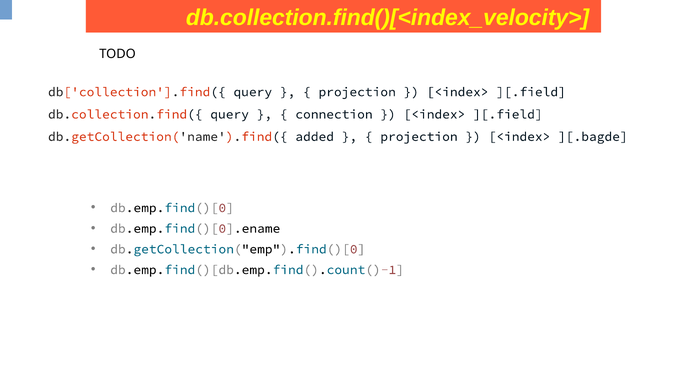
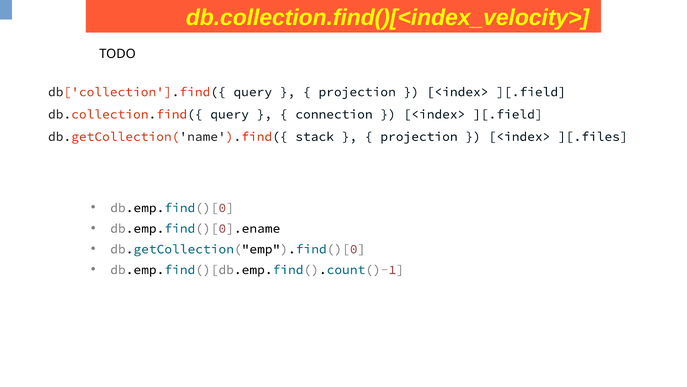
added: added -> stack
][.bagde: ][.bagde -> ][.files
